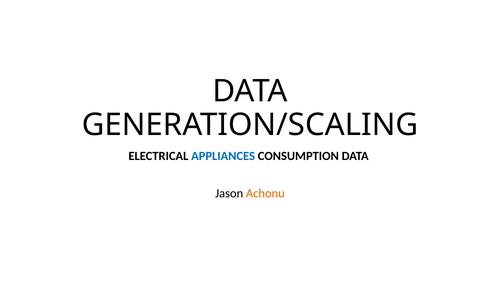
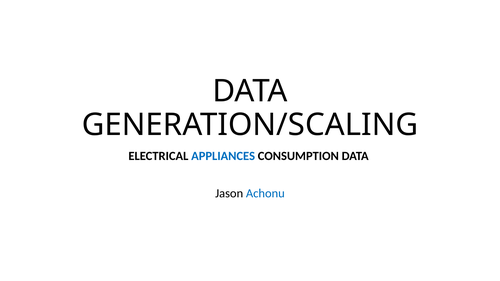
Achonu colour: orange -> blue
